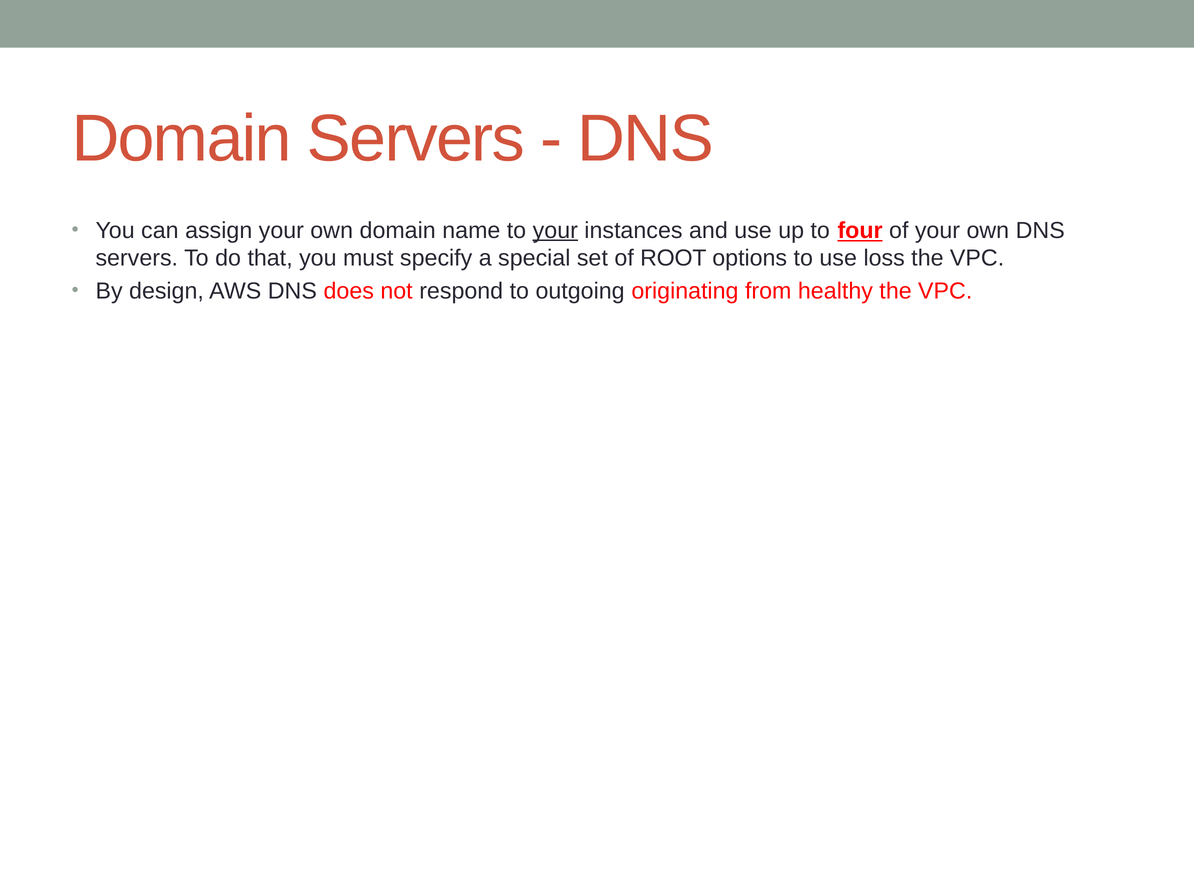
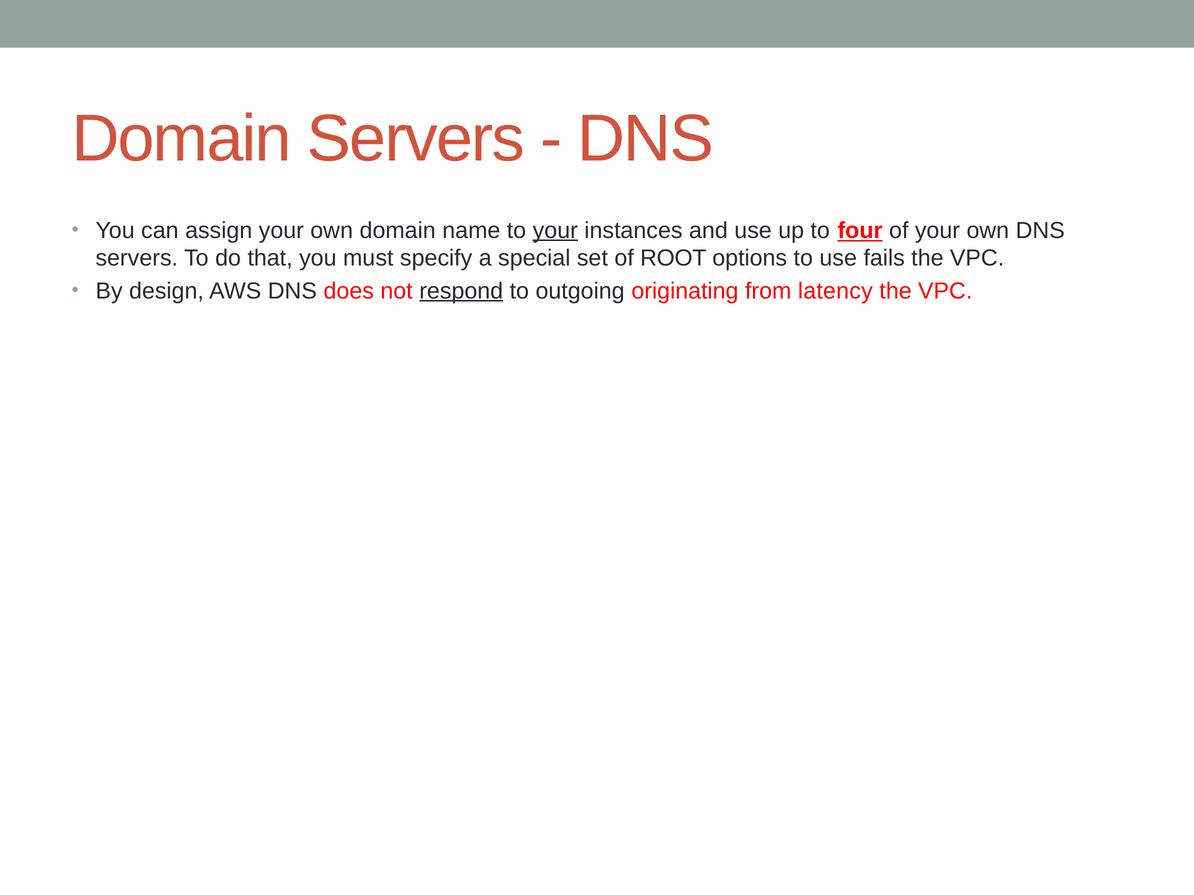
loss: loss -> fails
respond underline: none -> present
healthy: healthy -> latency
